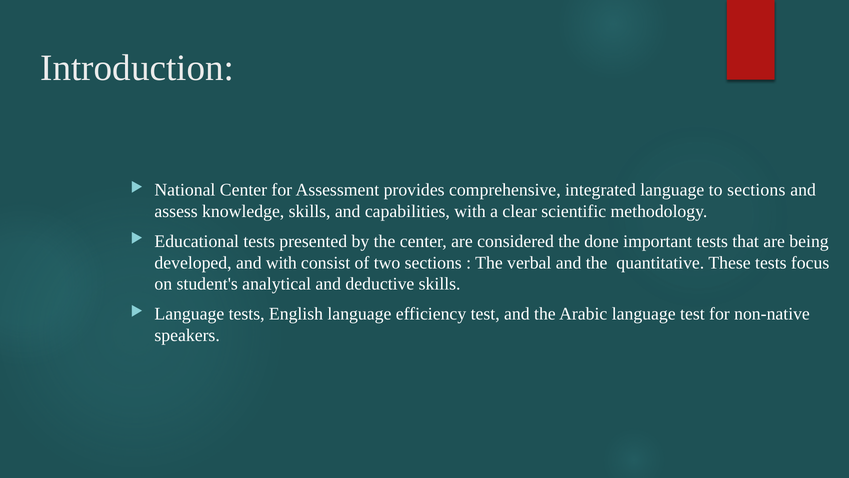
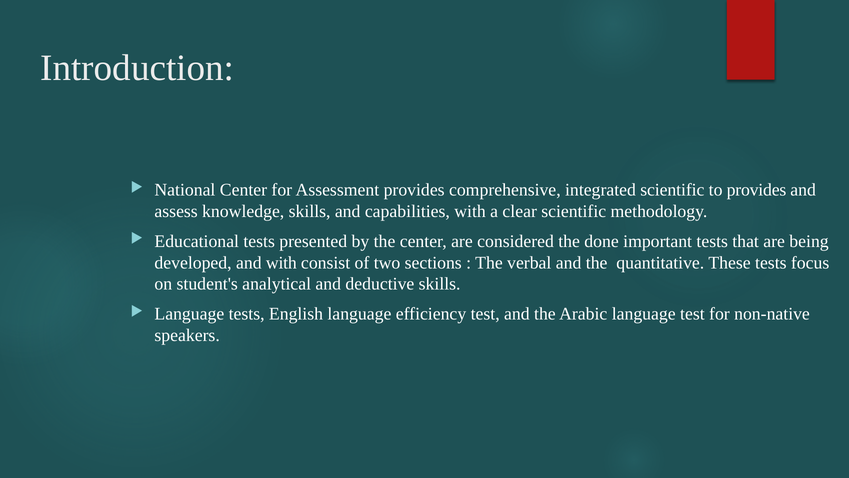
integrated language: language -> scientific
to sections: sections -> provides
